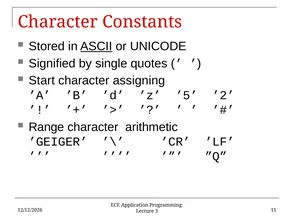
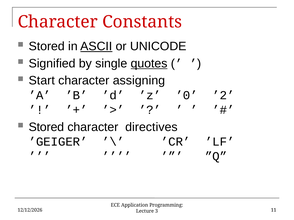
quotes underline: none -> present
’5: ’5 -> ’0
Range at (46, 127): Range -> Stored
arithmetic: arithmetic -> directives
